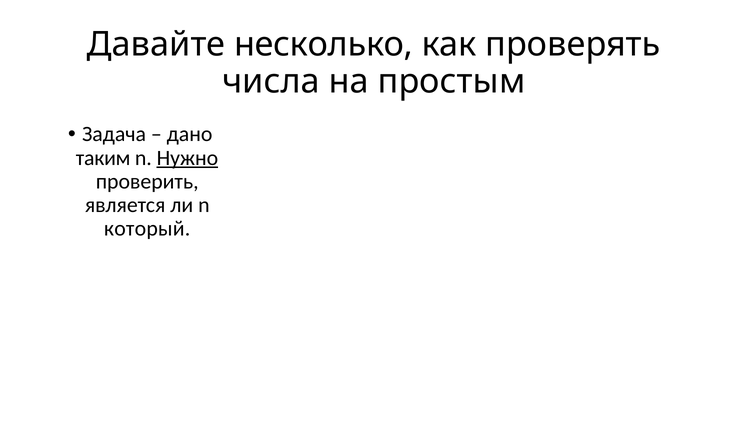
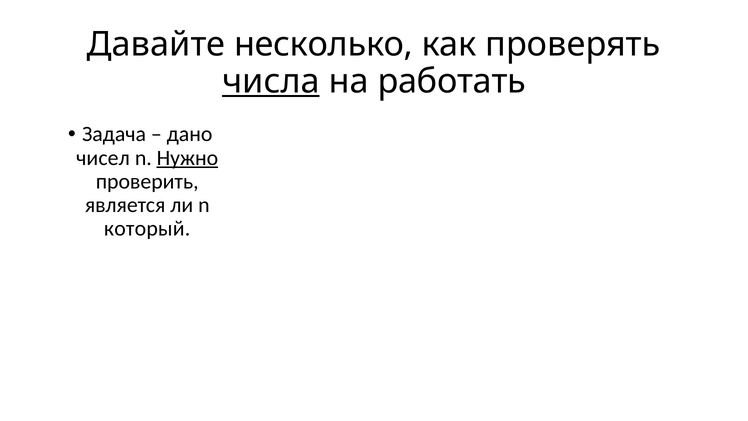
числа underline: none -> present
простым: простым -> работать
таким: таким -> чисел
